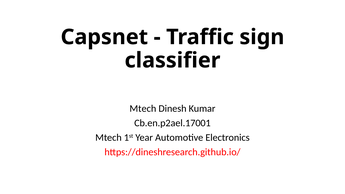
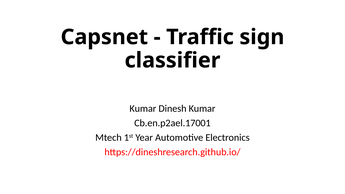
Mtech at (143, 109): Mtech -> Kumar
